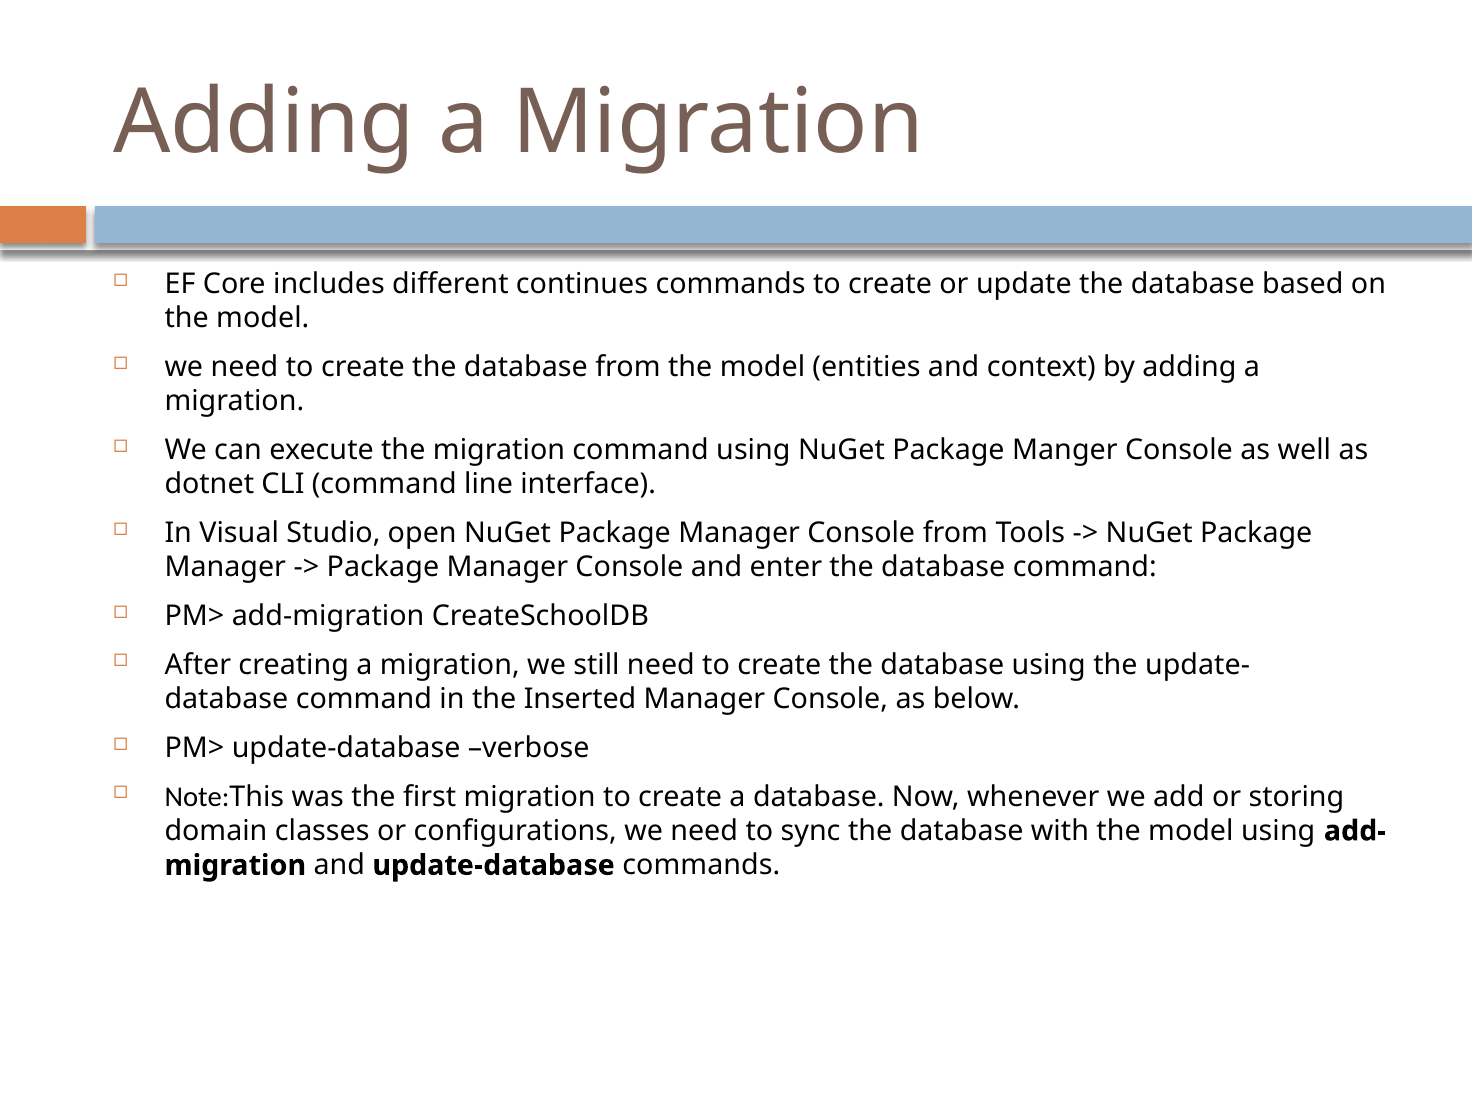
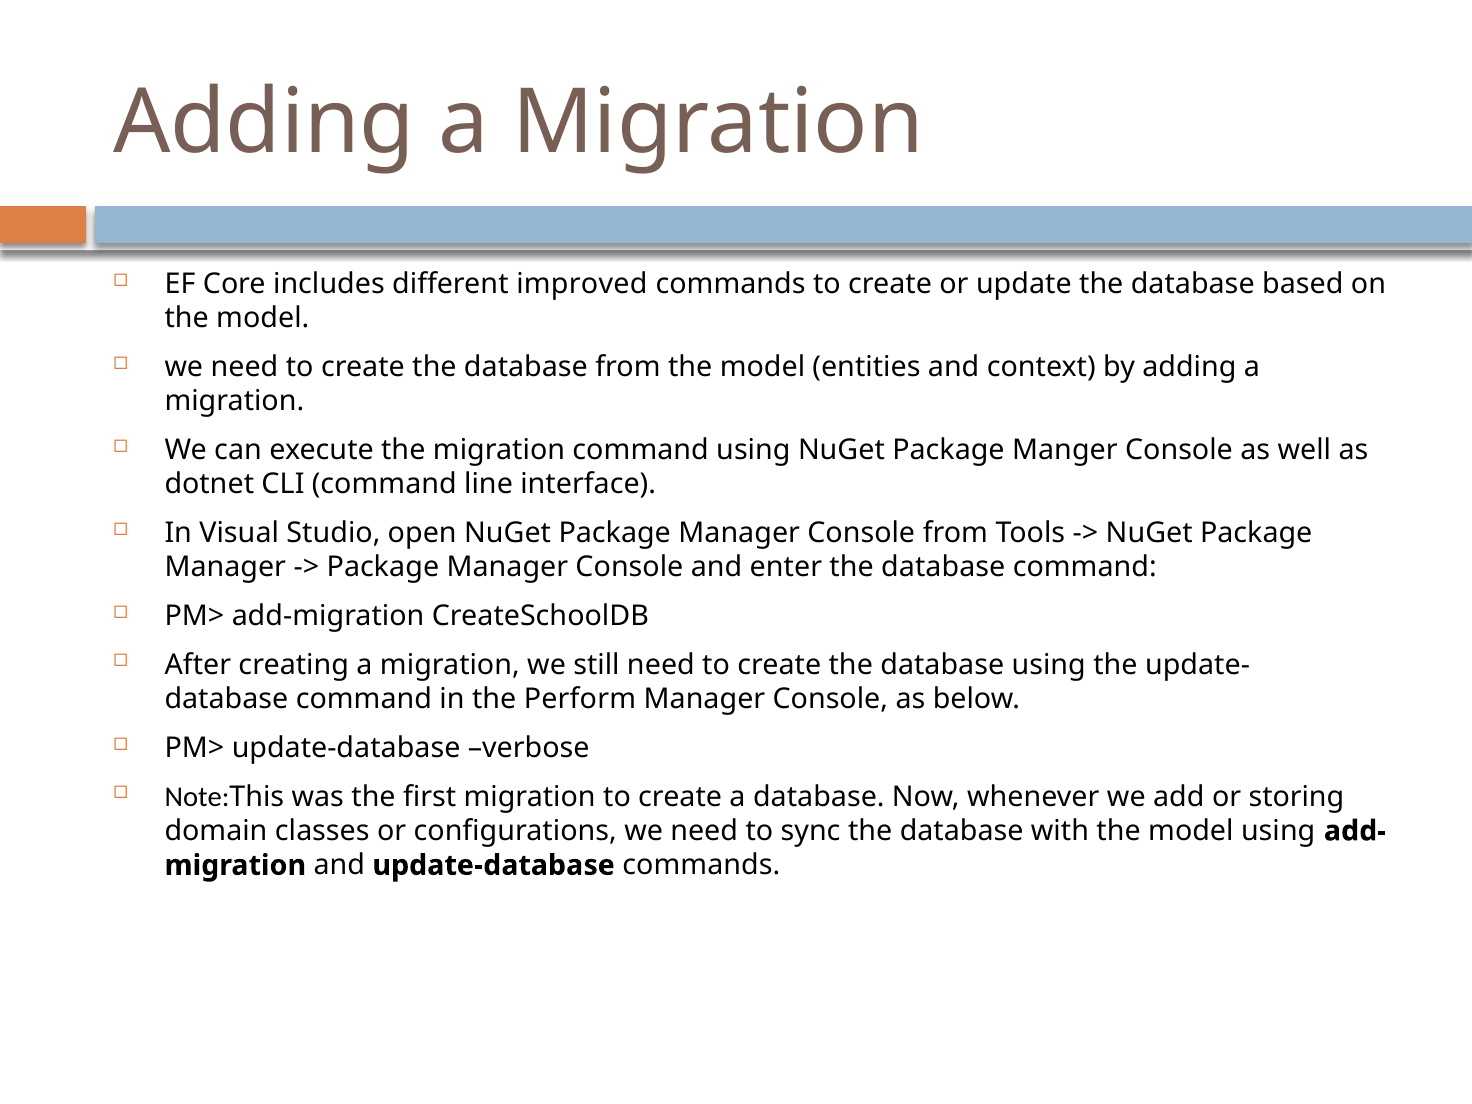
continues: continues -> improved
Inserted: Inserted -> Perform
